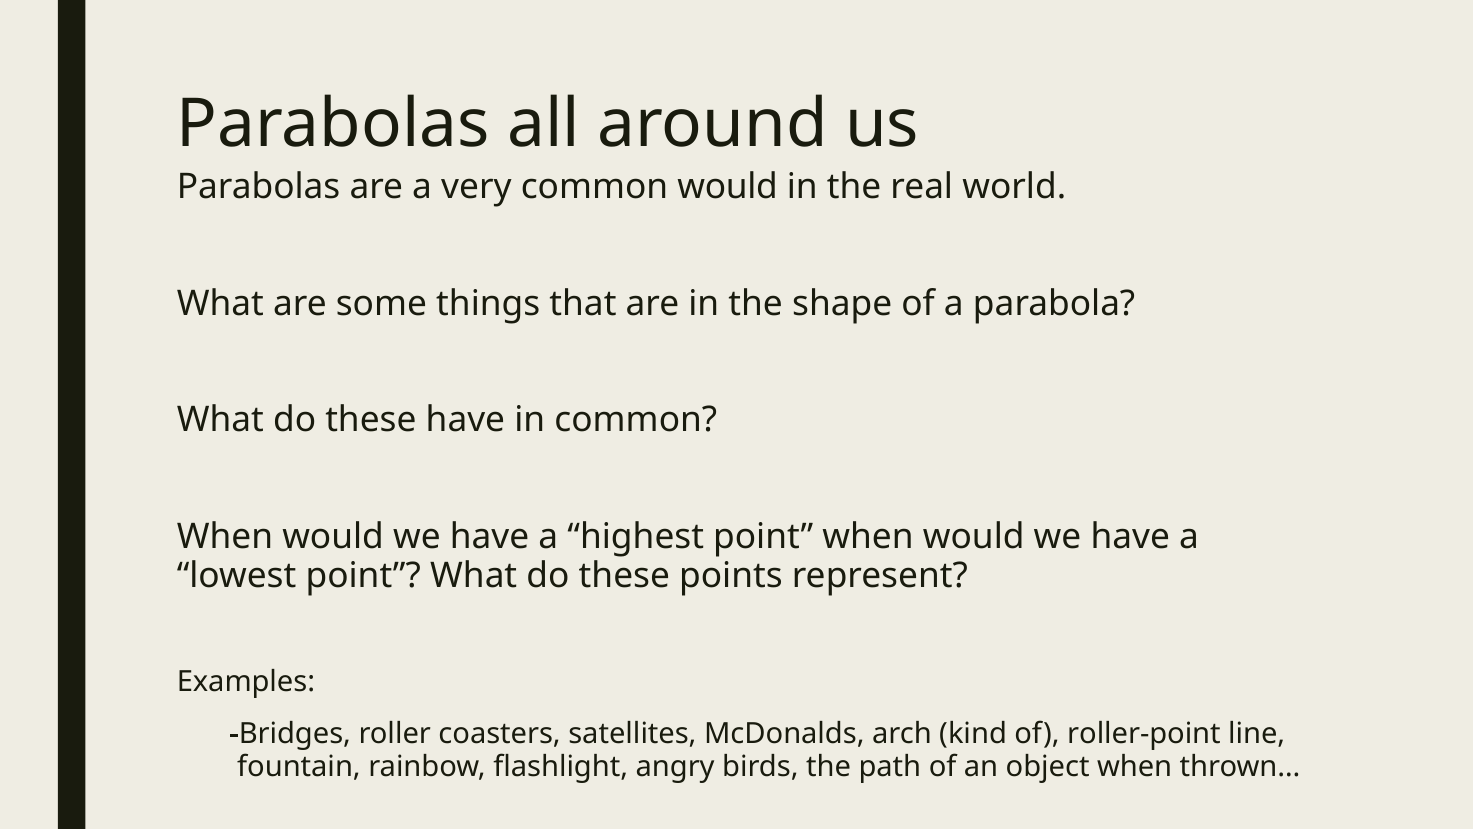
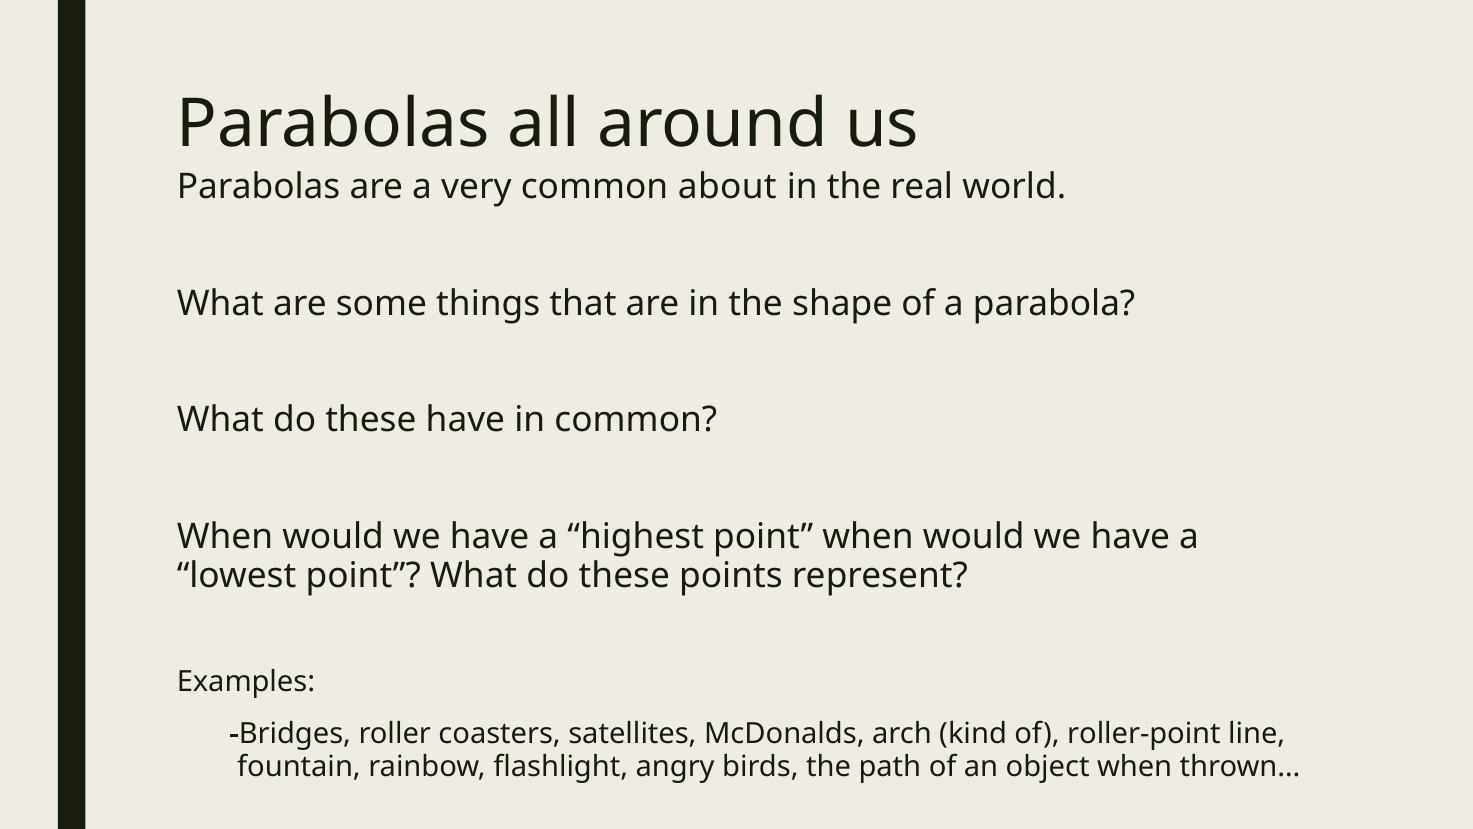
common would: would -> about
